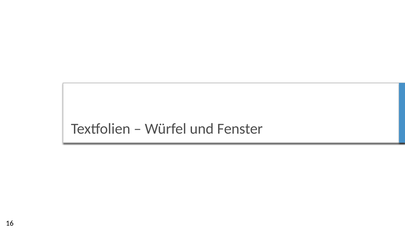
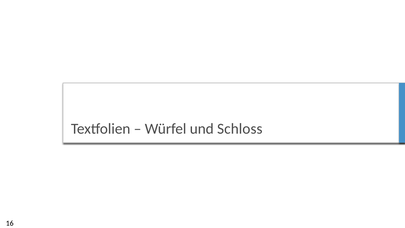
Fenster: Fenster -> Schloss
